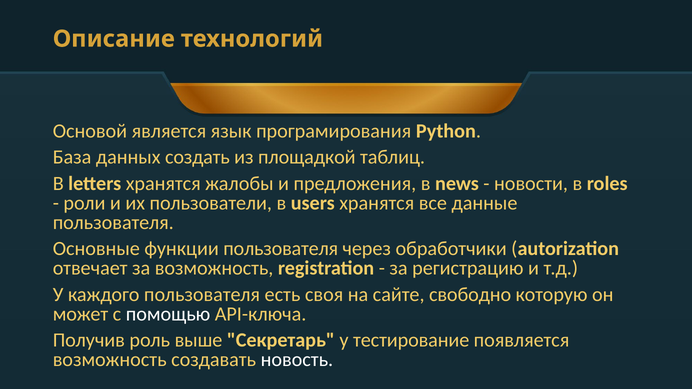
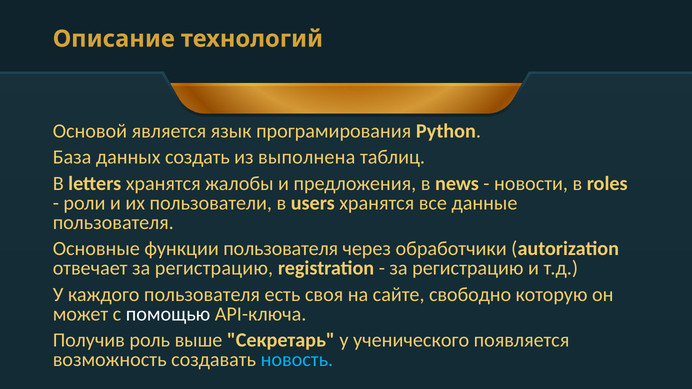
площадкой: площадкой -> выполнена
отвечает за возможность: возможность -> регистрацию
тестирование: тестирование -> ученического
новость colour: white -> light blue
